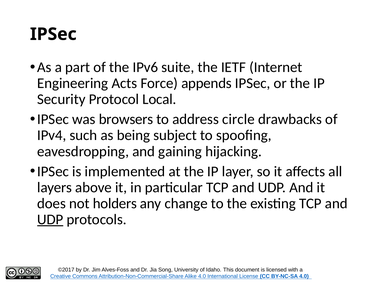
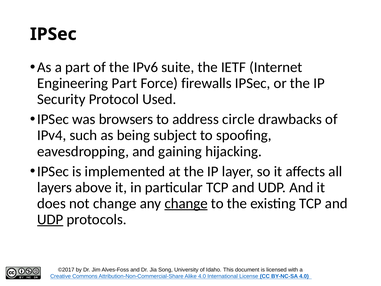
Engineering Acts: Acts -> Part
appends: appends -> firewalls
Local: Local -> Used
not holders: holders -> change
change at (186, 203) underline: none -> present
